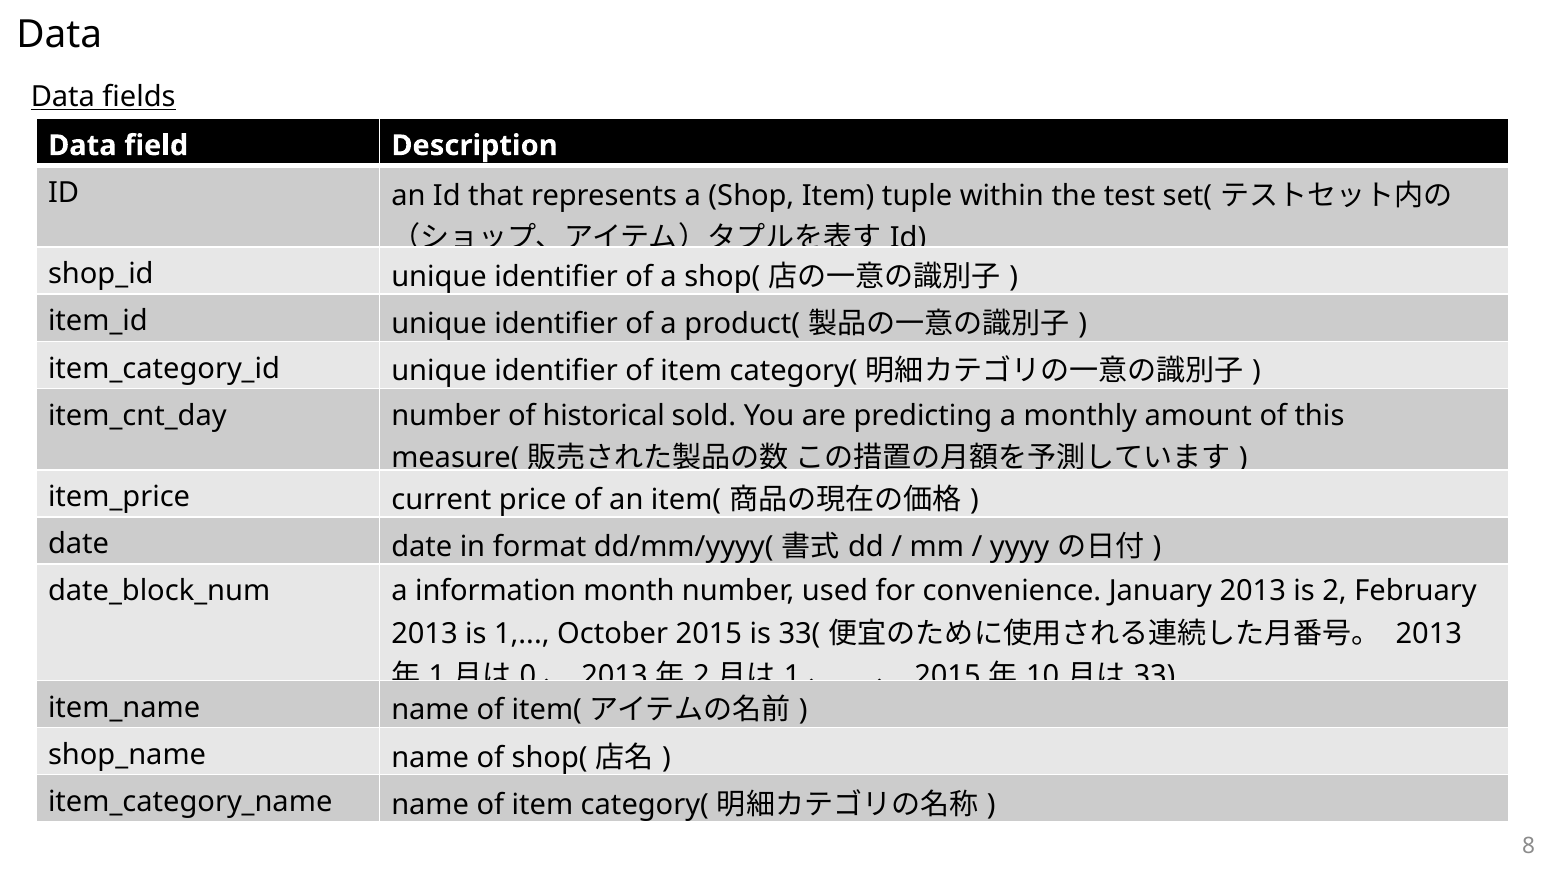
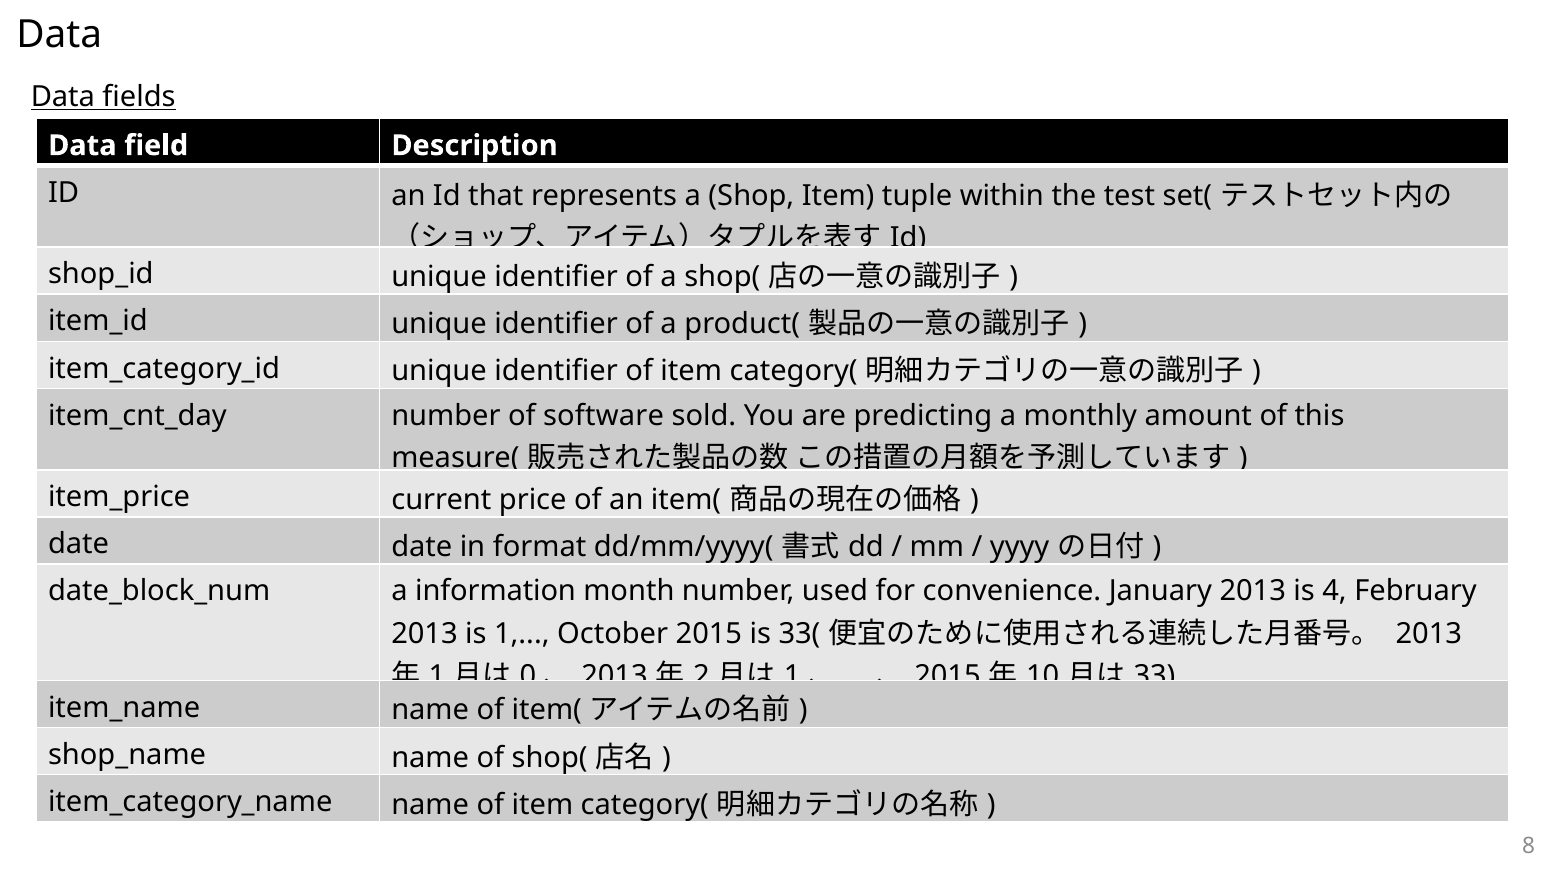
historical: historical -> software
is 2: 2 -> 4
